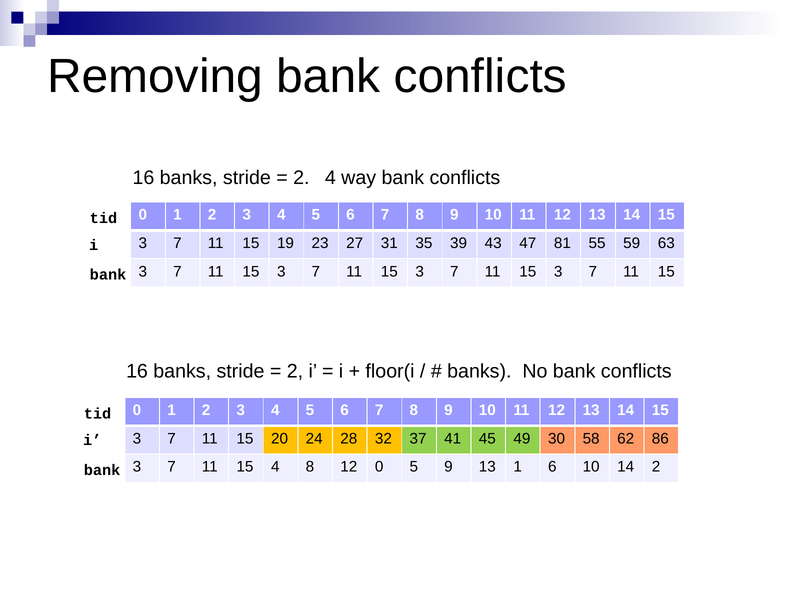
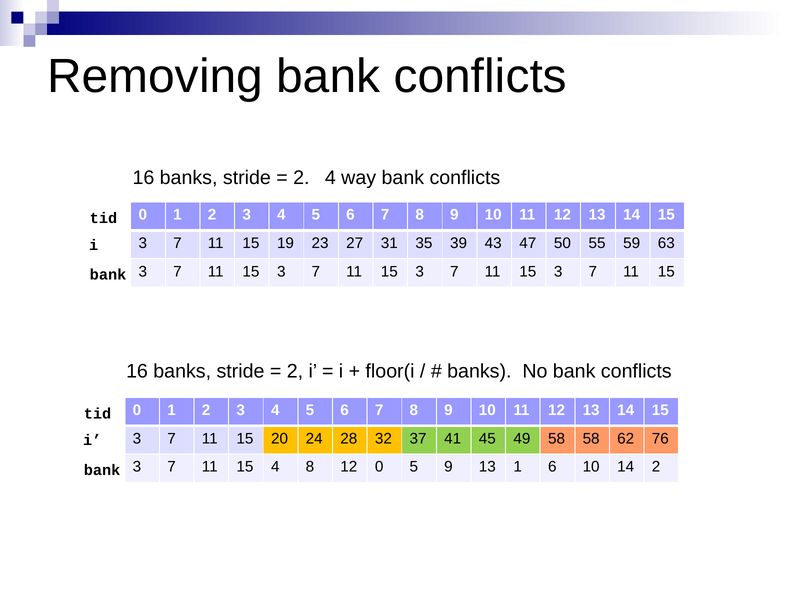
81: 81 -> 50
49 30: 30 -> 58
86: 86 -> 76
